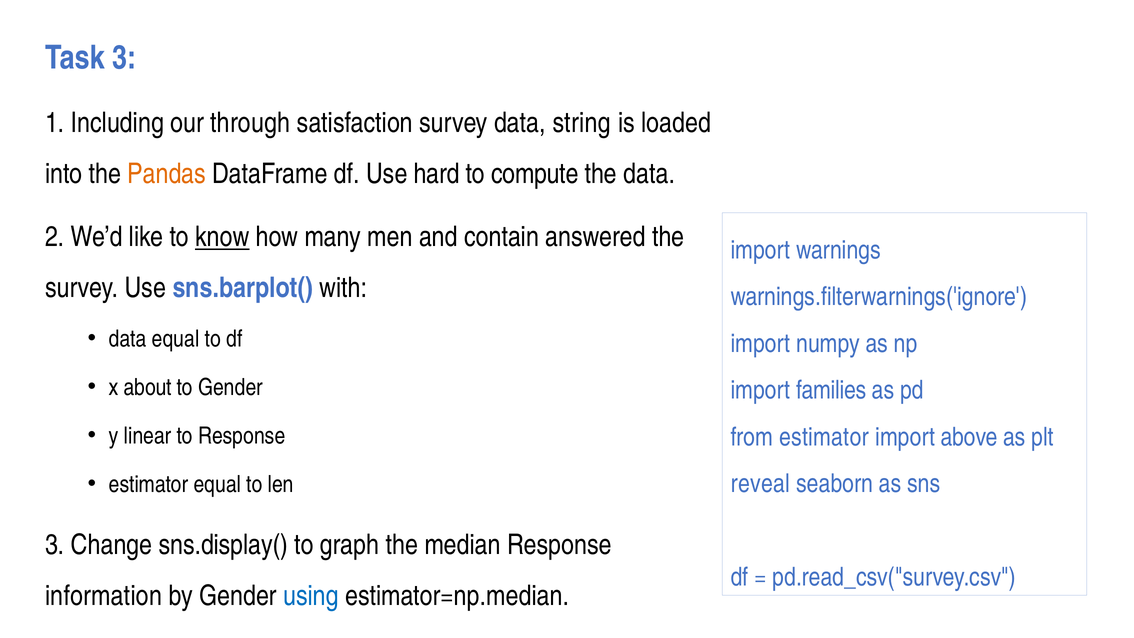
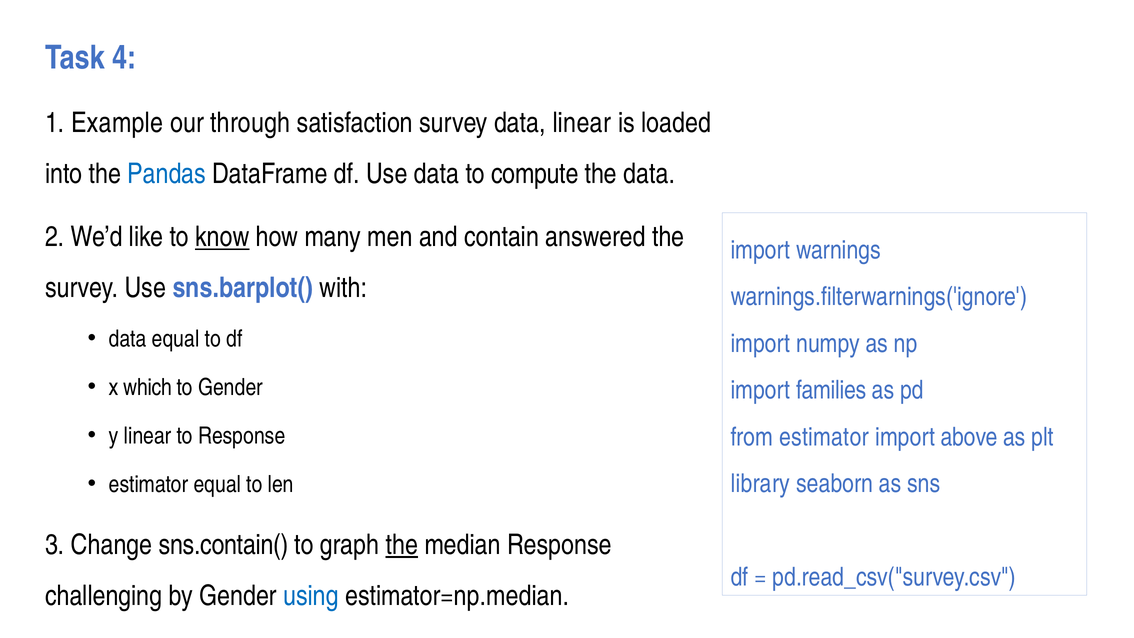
Task 3: 3 -> 4
Including: Including -> Example
data string: string -> linear
Pandas colour: orange -> blue
Use hard: hard -> data
about: about -> which
reveal: reveal -> library
sns.display(: sns.display( -> sns.contain(
the at (402, 545) underline: none -> present
information: information -> challenging
